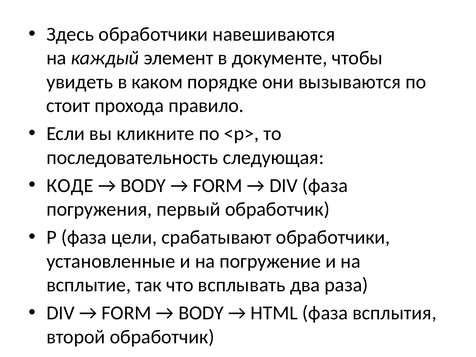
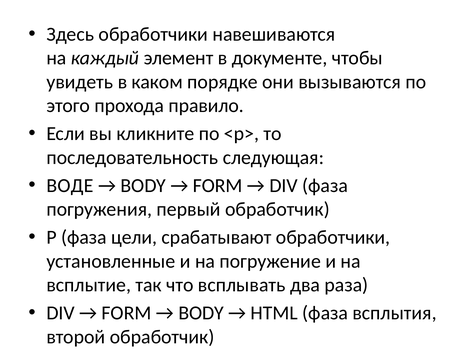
стоит: стоит -> этого
КОДЕ: КОДЕ -> ВОДЕ
